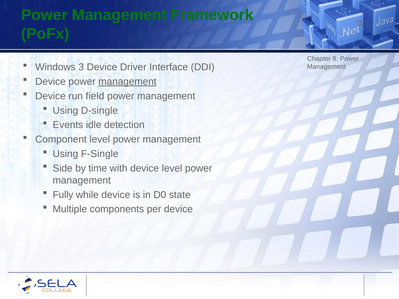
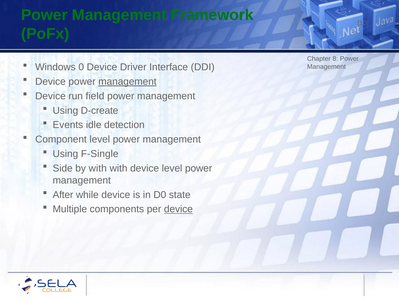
3: 3 -> 0
D-single: D-single -> D-create
by time: time -> with
Fully: Fully -> After
device at (178, 209) underline: none -> present
